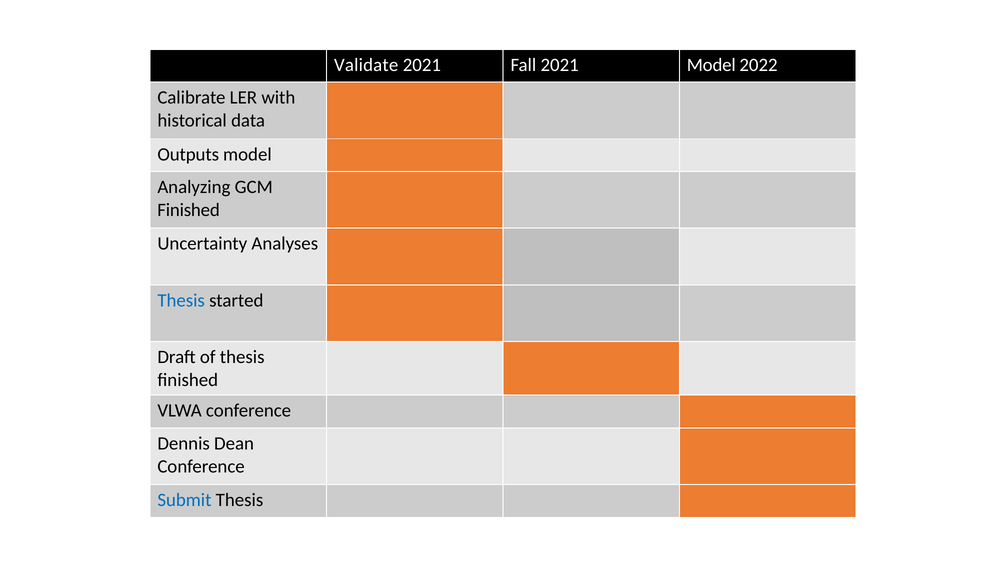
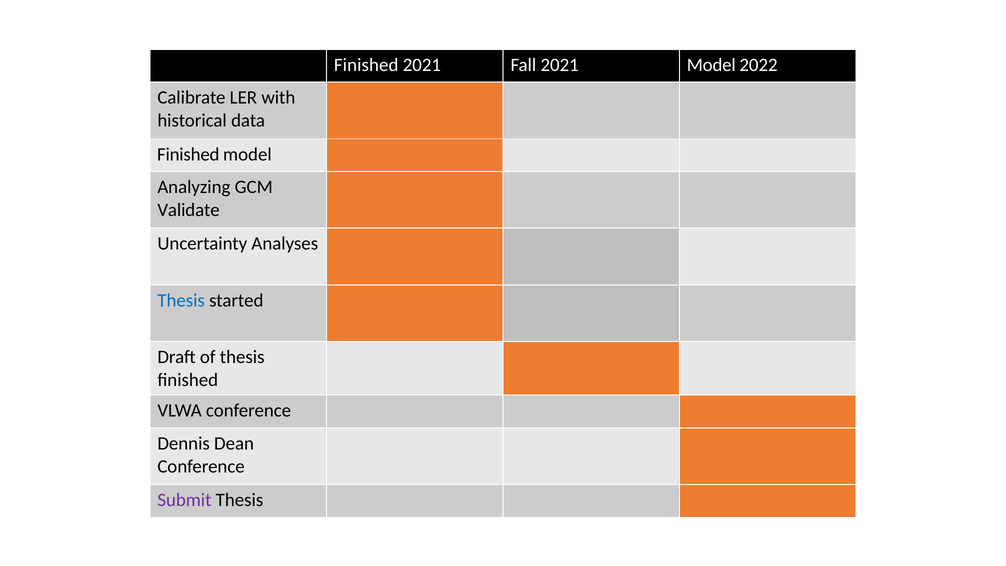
Validate at (366, 65): Validate -> Finished
Outputs at (188, 154): Outputs -> Finished
Finished at (189, 210): Finished -> Validate
Submit colour: blue -> purple
